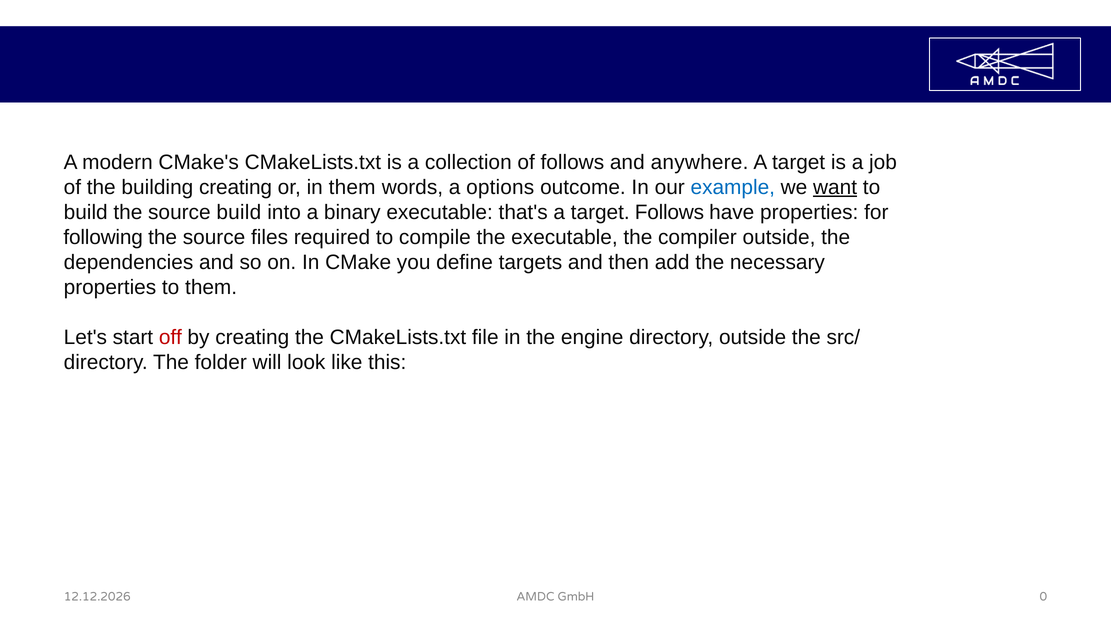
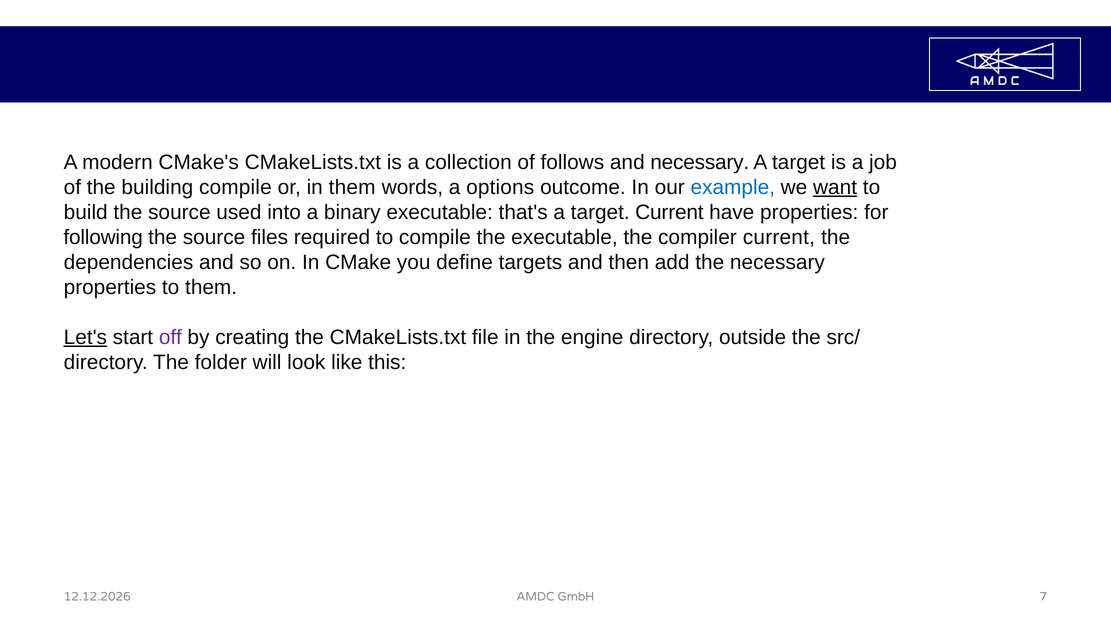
and anywhere: anywhere -> necessary
building creating: creating -> compile
source build: build -> used
target Follows: Follows -> Current
compiler outside: outside -> current
Let's underline: none -> present
off colour: red -> purple
0: 0 -> 7
